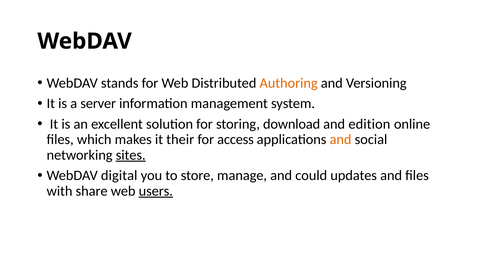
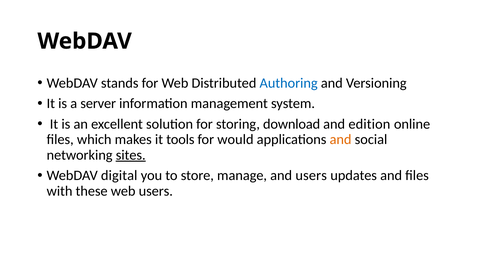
Authoring colour: orange -> blue
their: their -> tools
access: access -> would
and could: could -> users
share: share -> these
users at (156, 191) underline: present -> none
